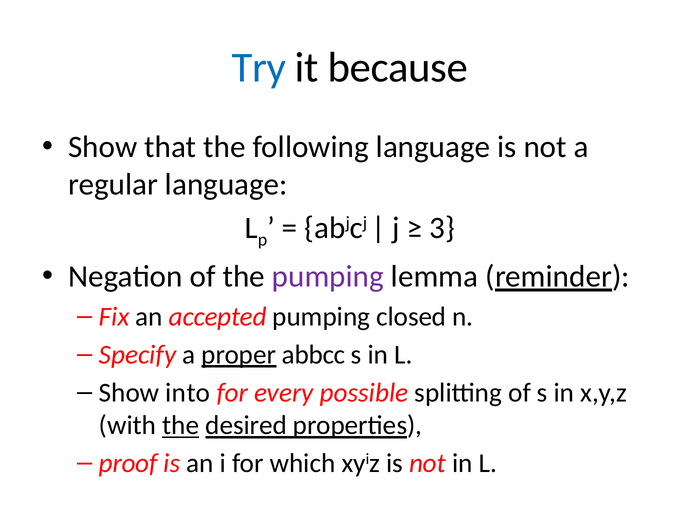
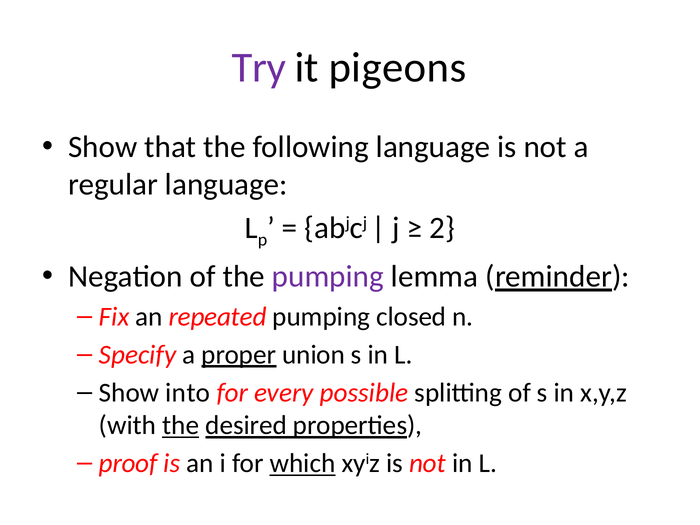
Try colour: blue -> purple
because: because -> pigeons
3: 3 -> 2
accepted: accepted -> repeated
abbcc: abbcc -> union
which underline: none -> present
